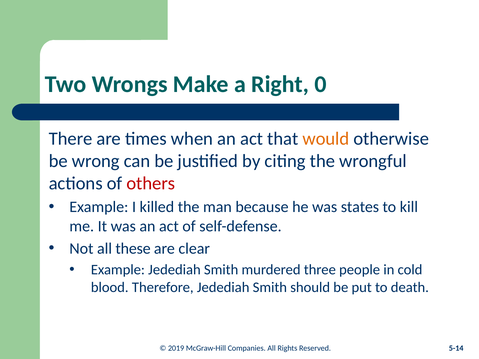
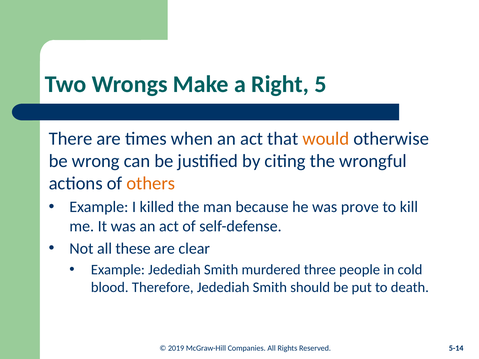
0: 0 -> 5
others colour: red -> orange
states: states -> prove
